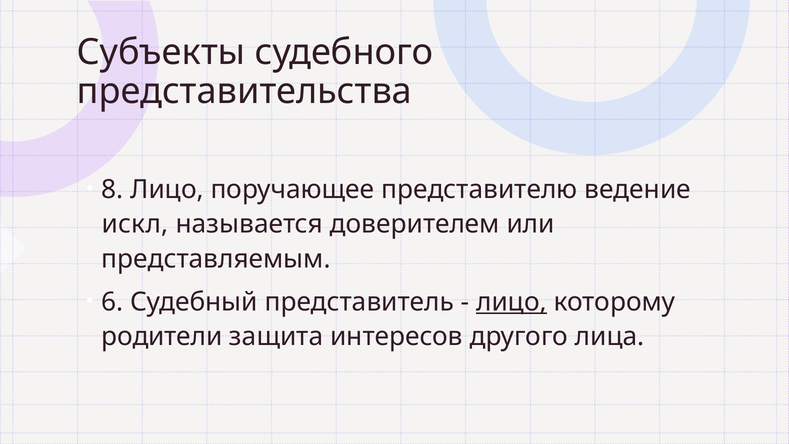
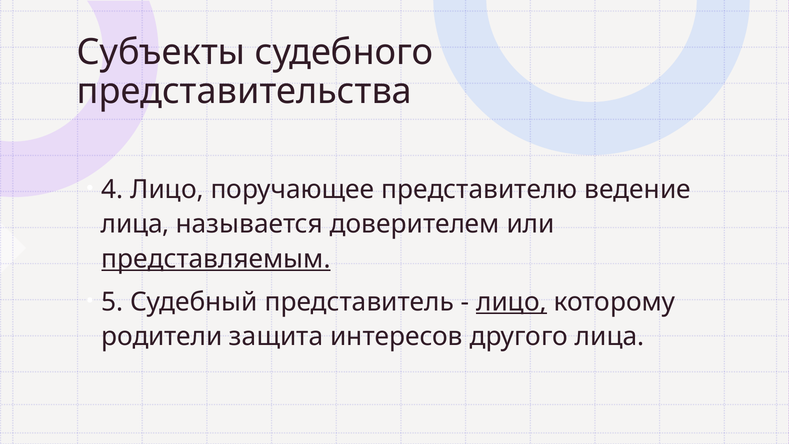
8: 8 -> 4
искл at (135, 224): искл -> лица
представляемым underline: none -> present
6: 6 -> 5
